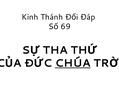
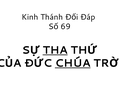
THA underline: none -> present
